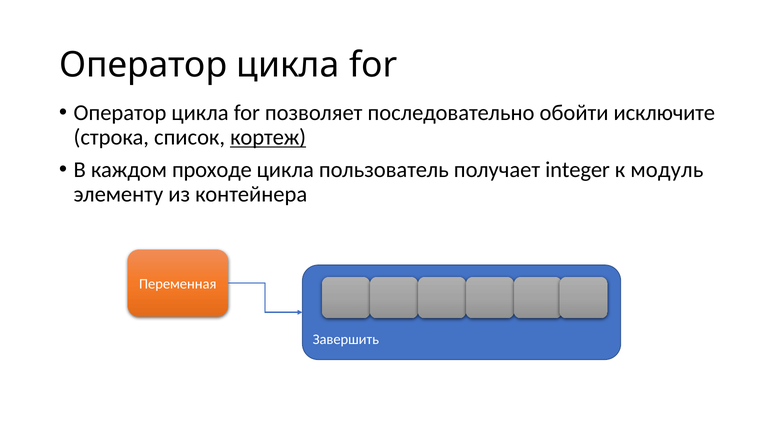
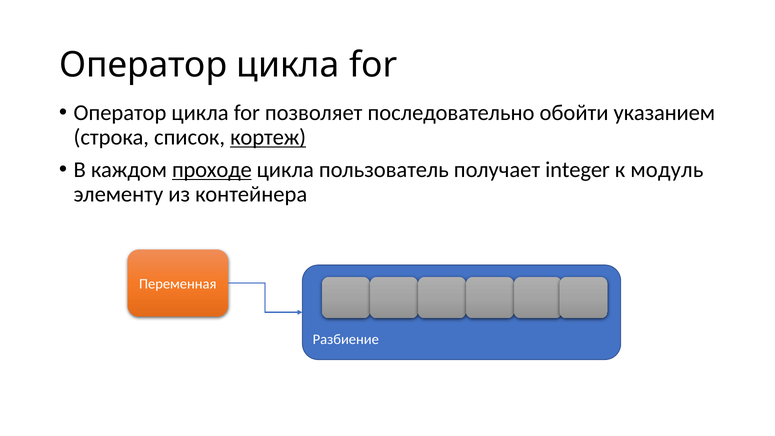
исключите: исключите -> указанием
проходе underline: none -> present
Завершить: Завершить -> Разбиение
